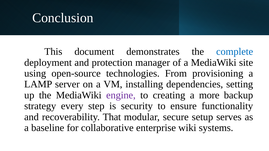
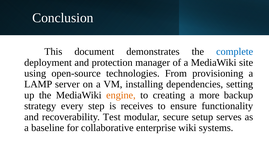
engine colour: purple -> orange
security: security -> receives
That: That -> Test
